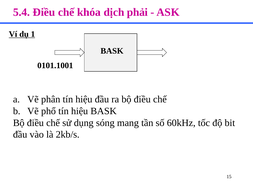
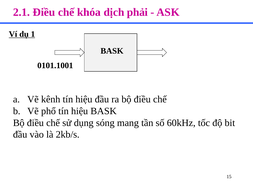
5.4: 5.4 -> 2.1
phân: phân -> kênh
